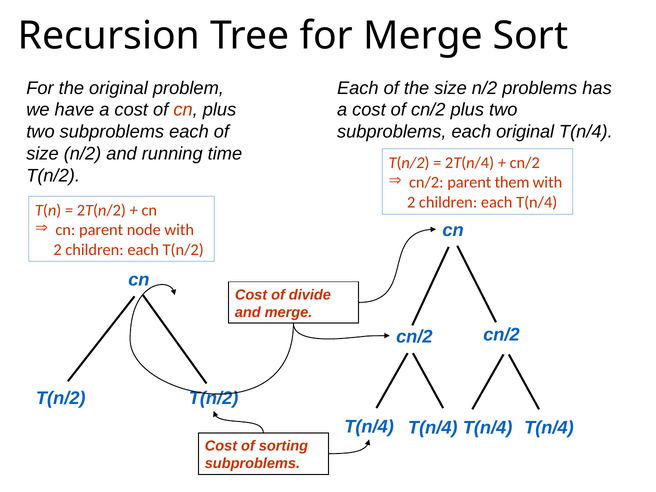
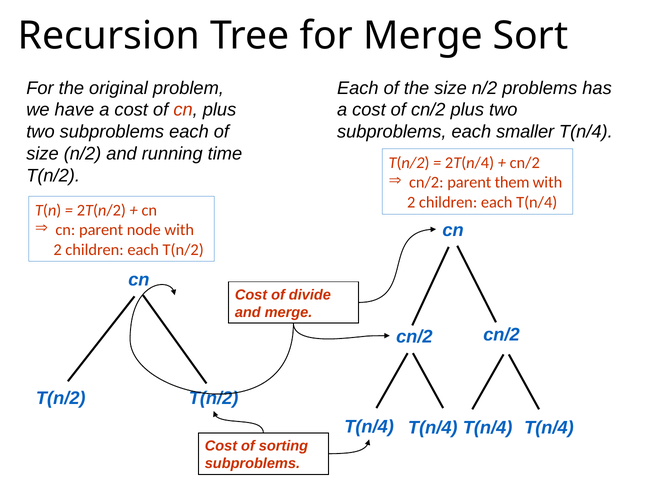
each original: original -> smaller
